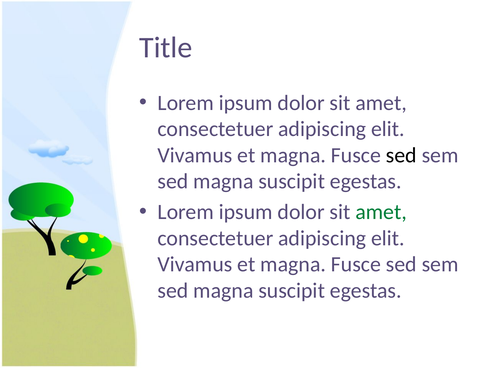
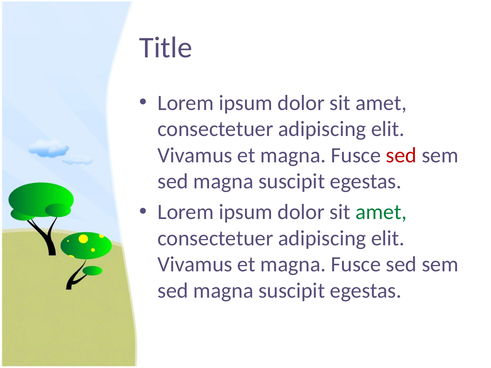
sed at (401, 155) colour: black -> red
